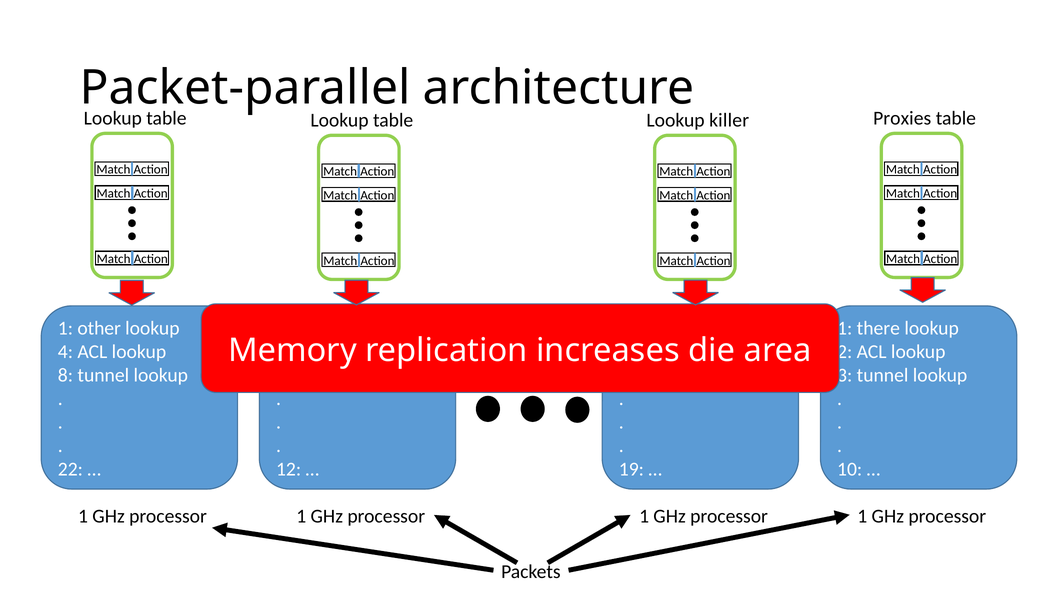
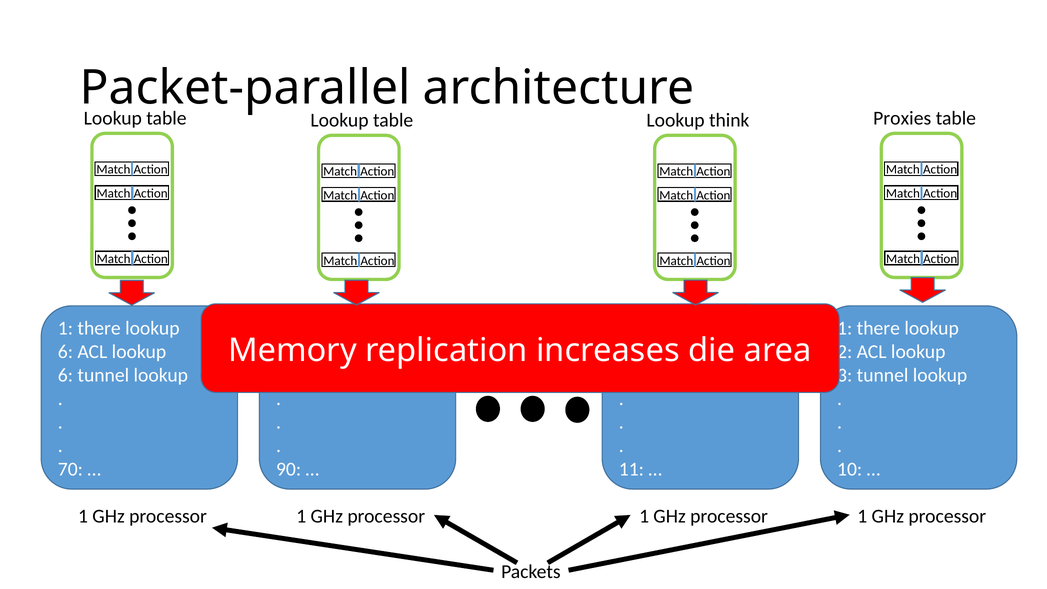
killer: killer -> think
other at (99, 328): other -> there
4 at (65, 352): 4 -> 6
8 at (65, 375): 8 -> 6
22: 22 -> 70
12: 12 -> 90
19: 19 -> 11
